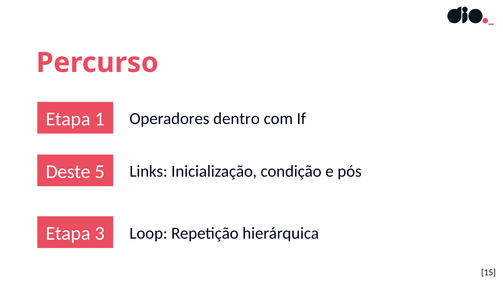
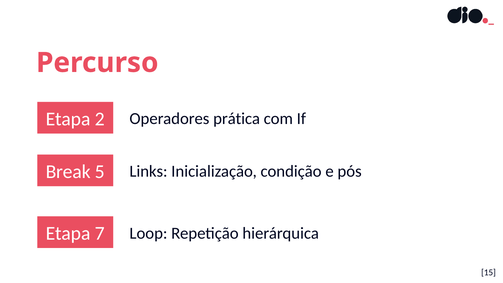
1: 1 -> 2
dentro: dentro -> prática
Deste: Deste -> Break
3: 3 -> 7
